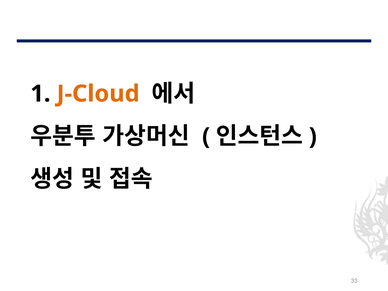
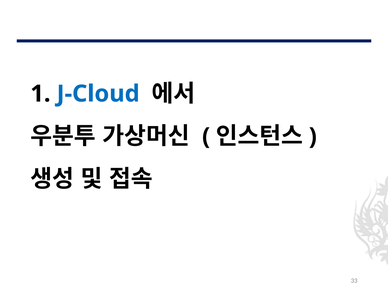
J-Cloud colour: orange -> blue
